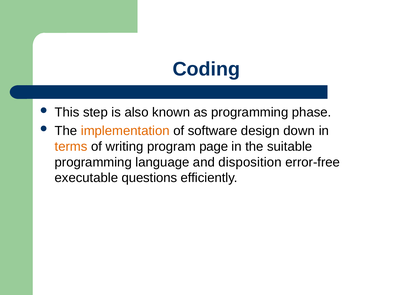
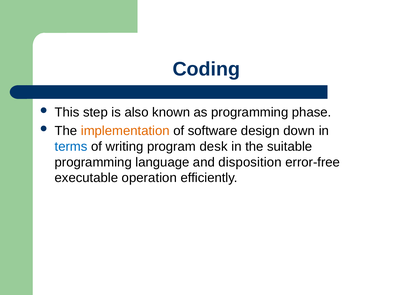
terms colour: orange -> blue
page: page -> desk
questions: questions -> operation
